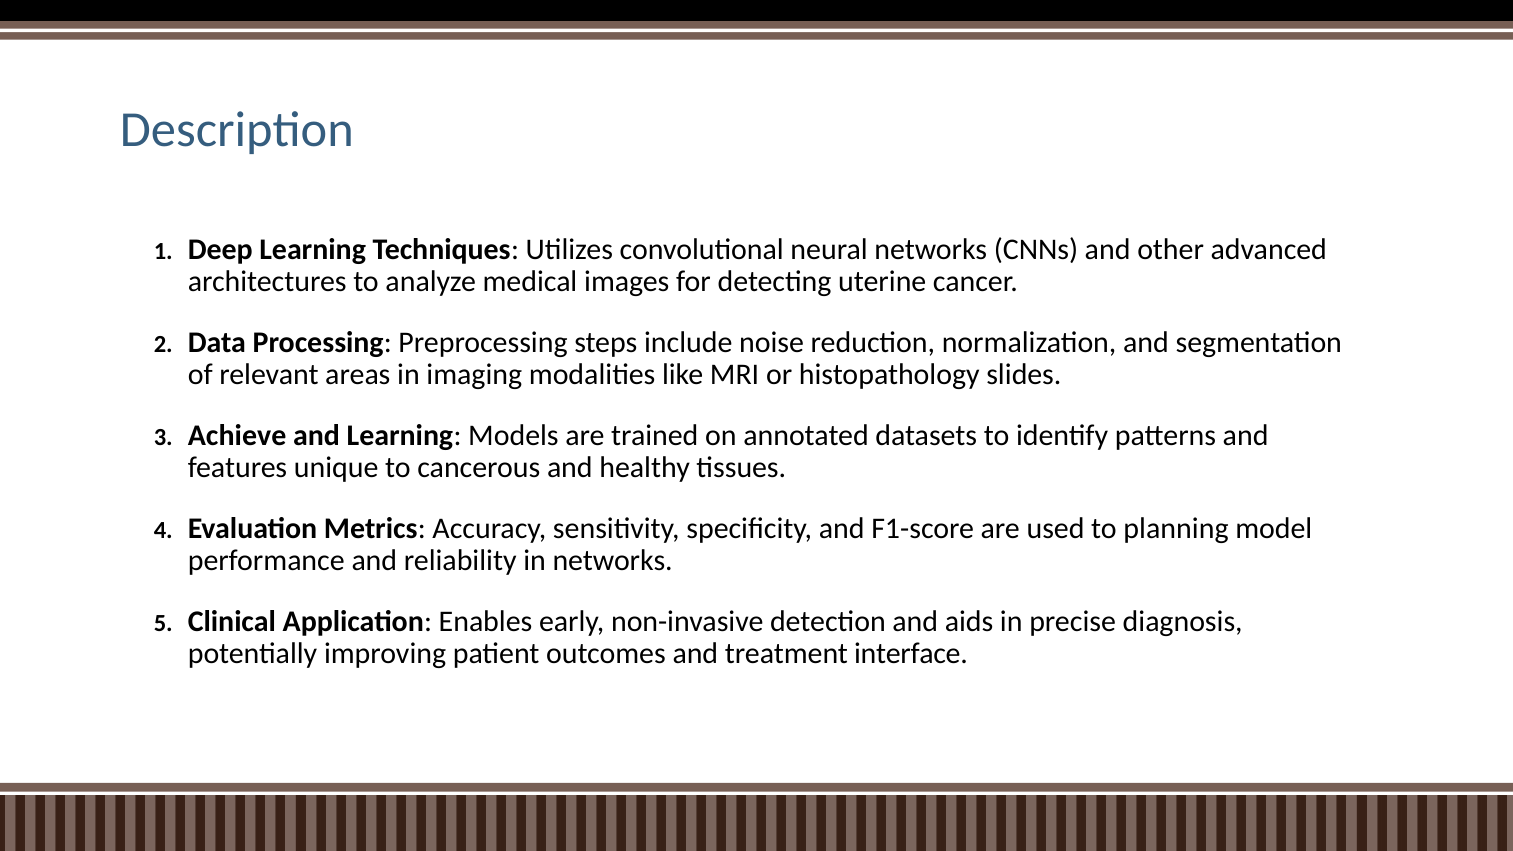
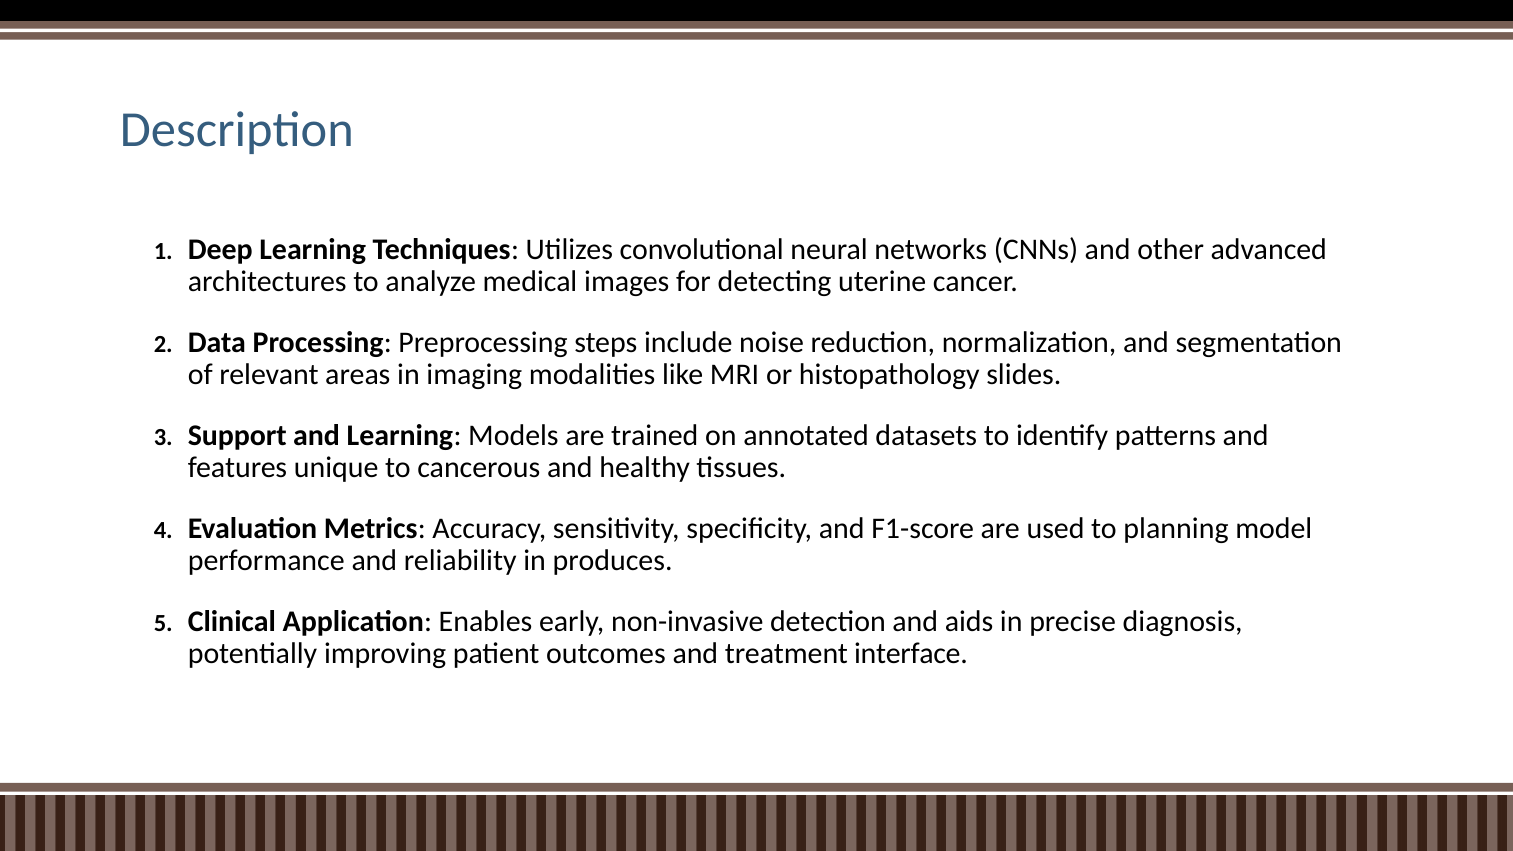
Achieve: Achieve -> Support
in networks: networks -> produces
